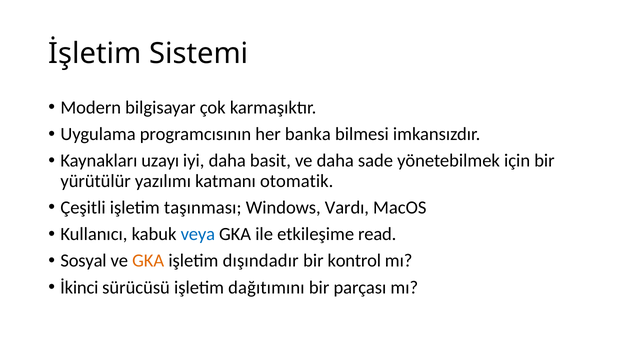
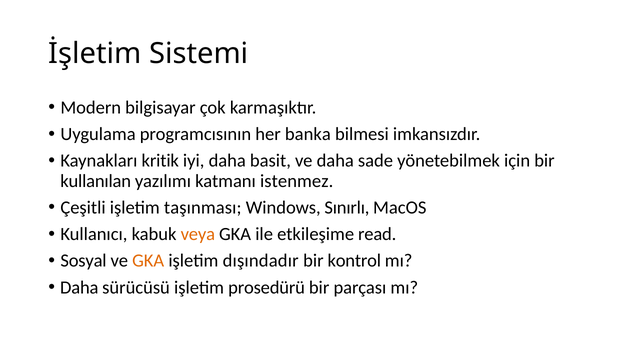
uzayı: uzayı -> kritik
yürütülür: yürütülür -> kullanılan
otomatik: otomatik -> istenmez
Vardı: Vardı -> Sınırlı
veya colour: blue -> orange
İkinci at (79, 287): İkinci -> Daha
dağıtımını: dağıtımını -> prosedürü
